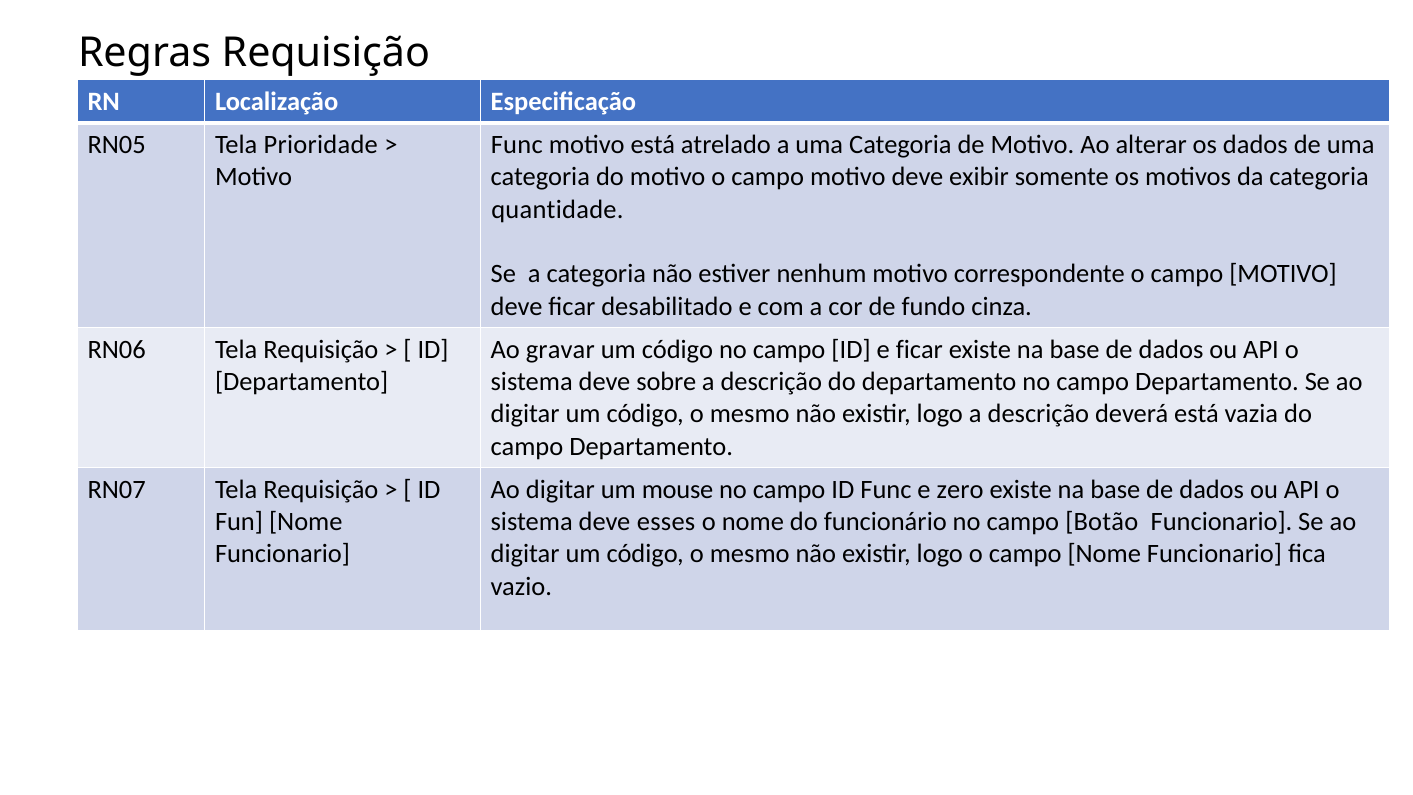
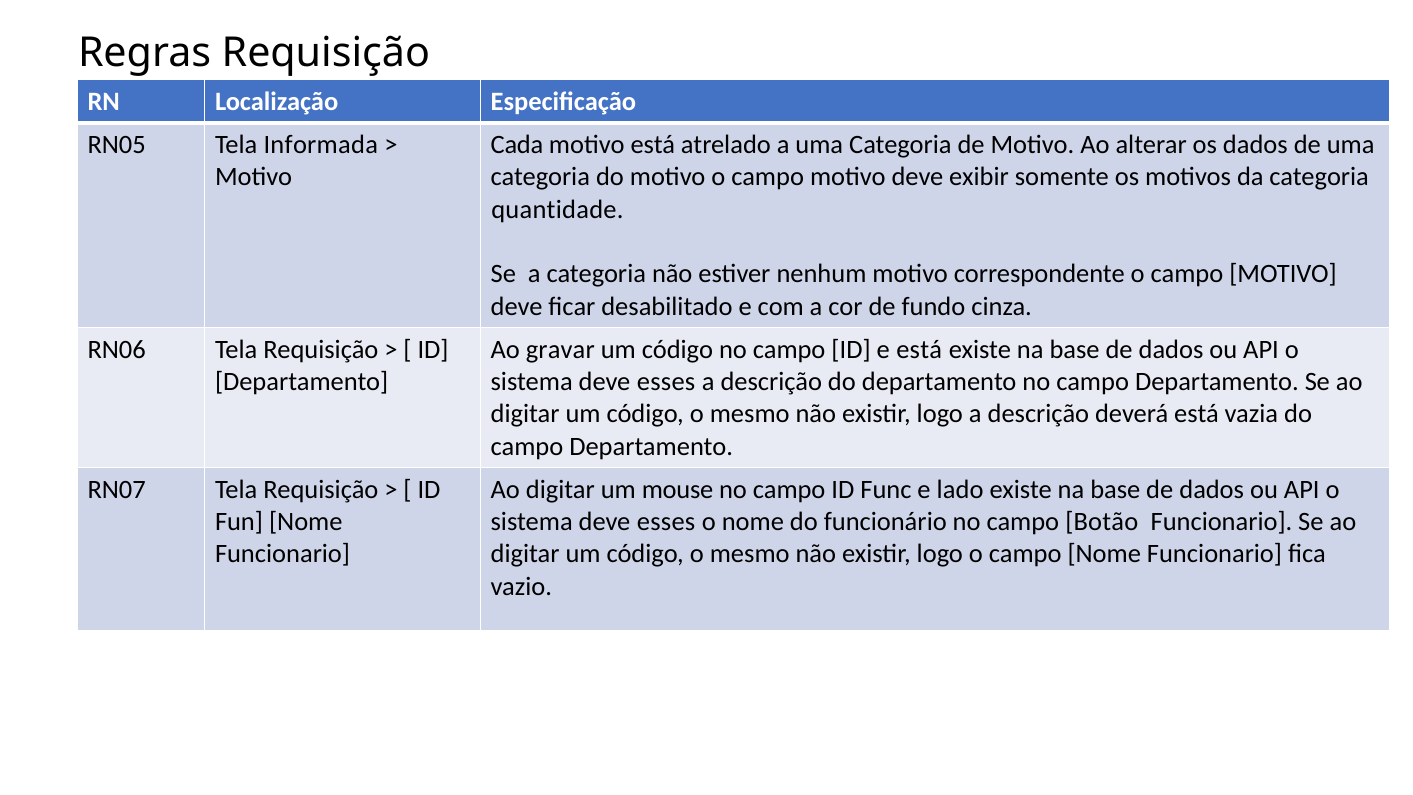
Prioridade: Prioridade -> Informada
Func at (517, 145): Func -> Cada
e ficar: ficar -> está
sobre at (666, 382): sobre -> esses
zero: zero -> lado
